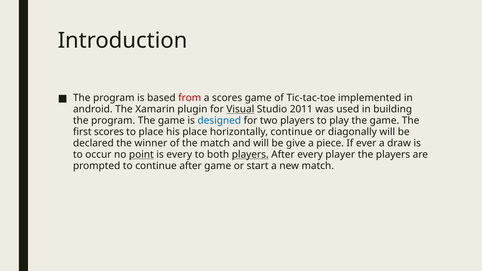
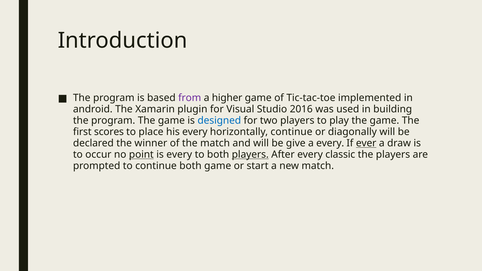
from colour: red -> purple
a scores: scores -> higher
Visual underline: present -> none
2011: 2011 -> 2016
his place: place -> every
a piece: piece -> every
ever underline: none -> present
player: player -> classic
continue after: after -> both
